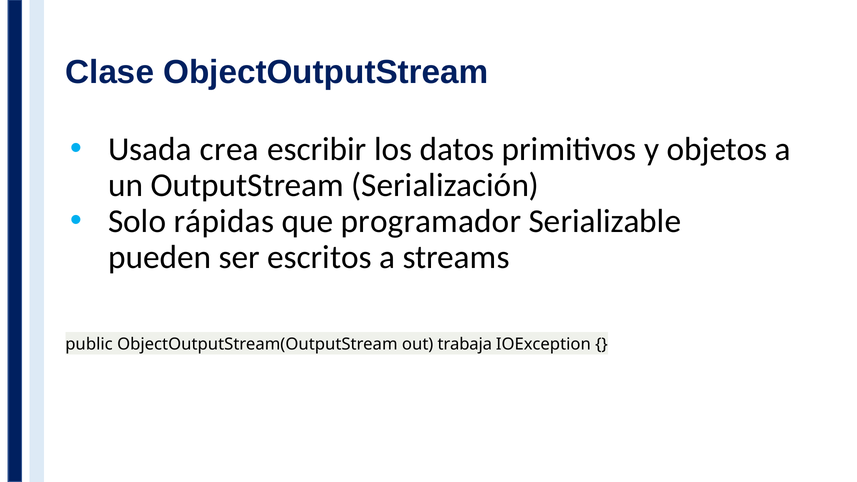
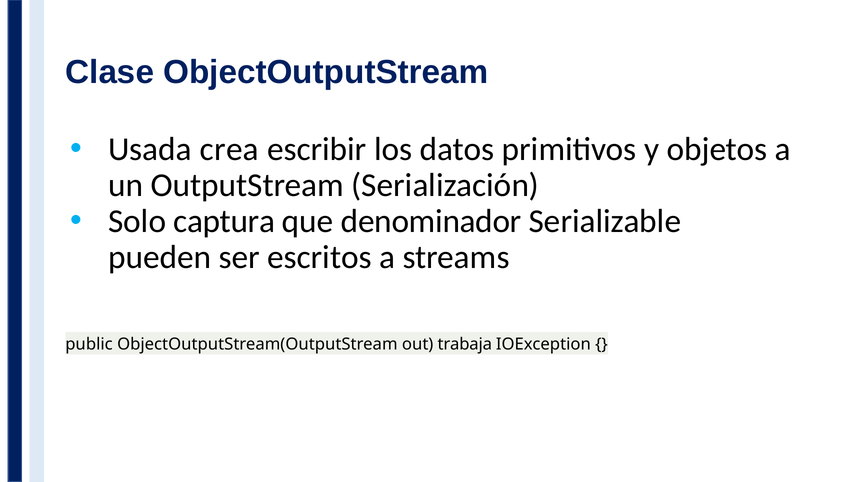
rápidas: rápidas -> captura
programador: programador -> denominador
